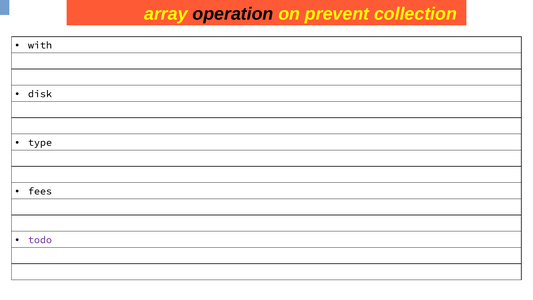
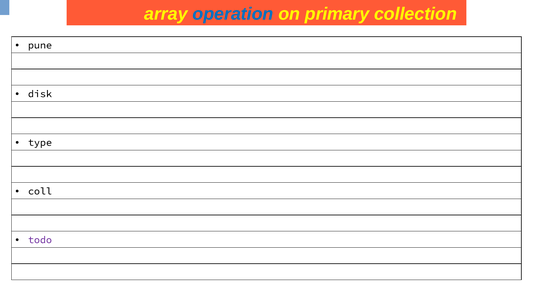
operation colour: black -> blue
prevent: prevent -> primary
with: with -> pune
fees: fees -> coll
